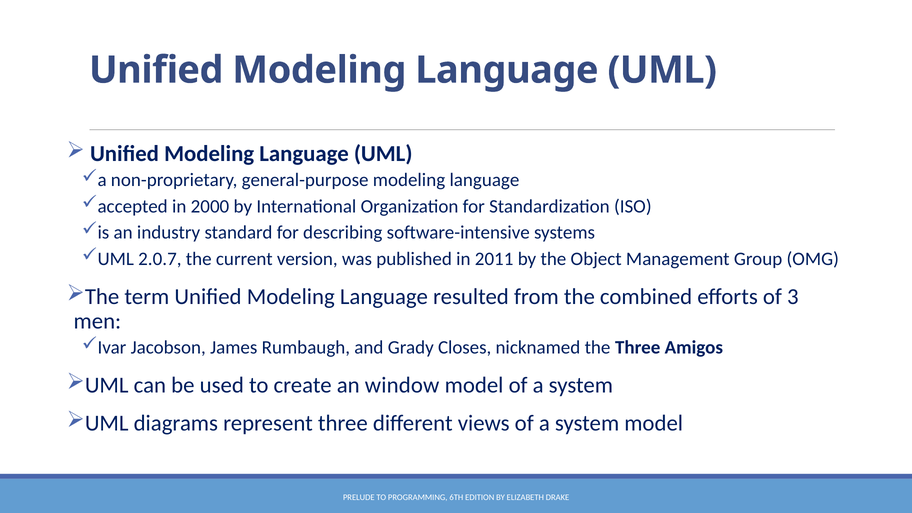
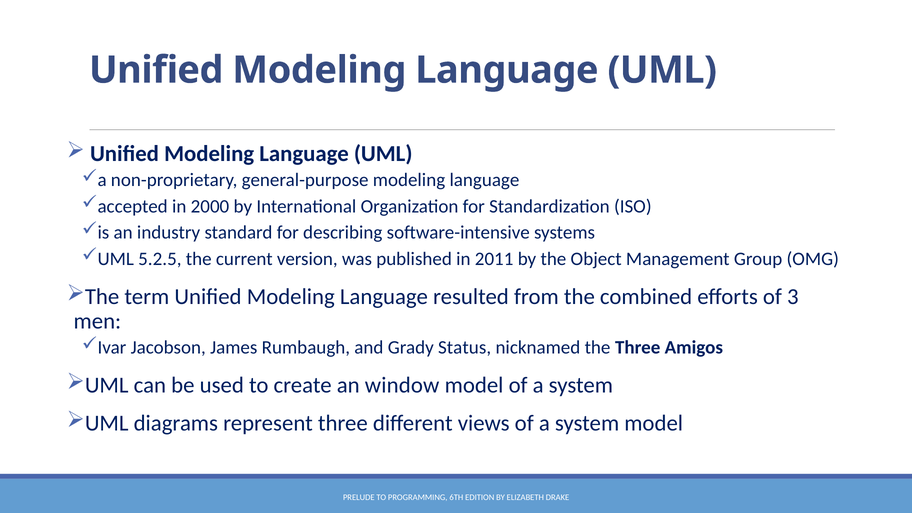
2.0.7: 2.0.7 -> 5.2.5
Closes: Closes -> Status
